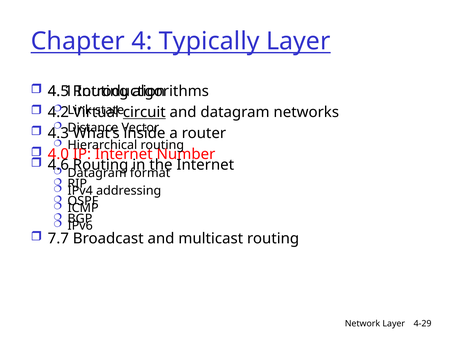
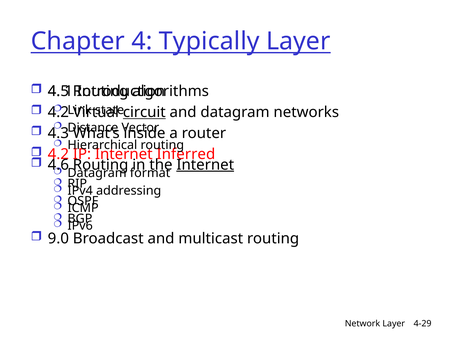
4.0 at (58, 154): 4.0 -> 4.2
Number: Number -> Inferred
Internet at (205, 165) underline: none -> present
7.7: 7.7 -> 9.0
